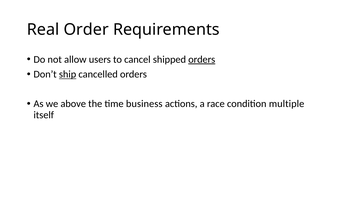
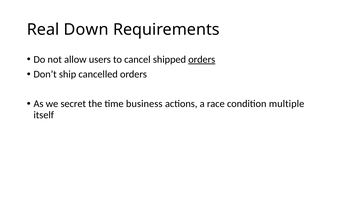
Order: Order -> Down
ship underline: present -> none
above: above -> secret
